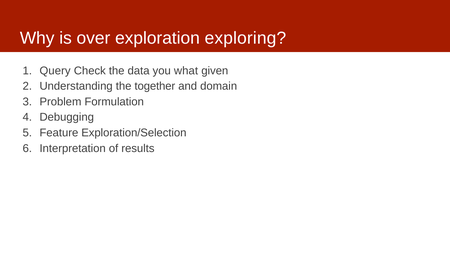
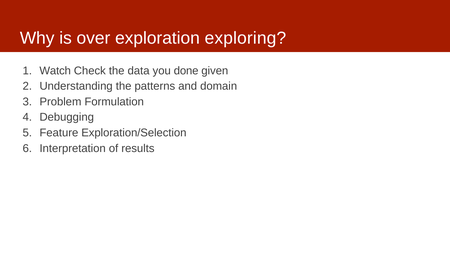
Query: Query -> Watch
what: what -> done
together: together -> patterns
